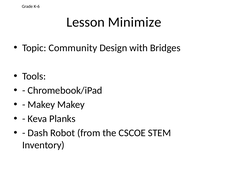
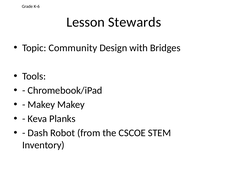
Minimize: Minimize -> Stewards
